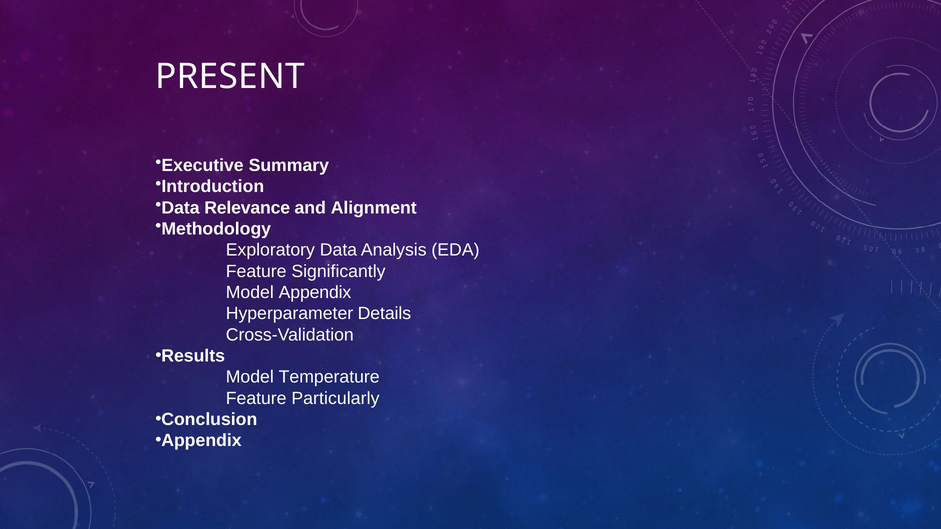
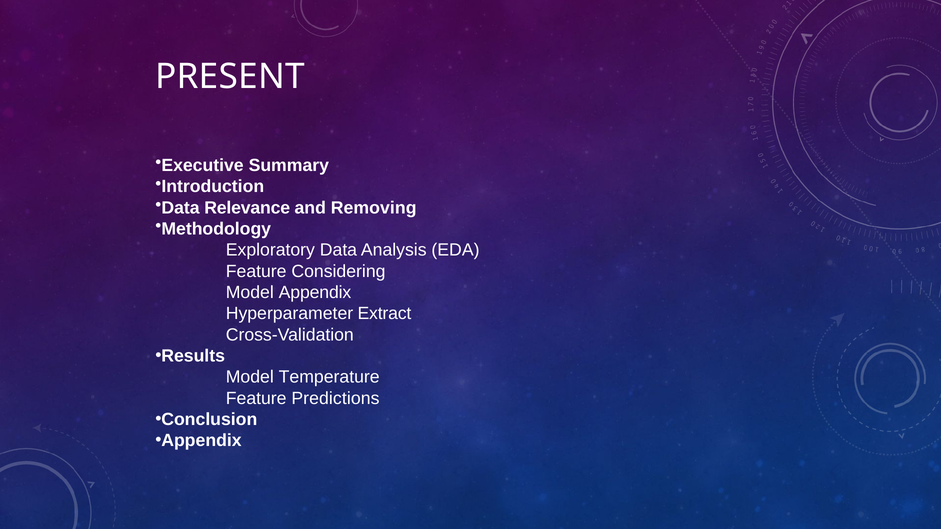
Alignment: Alignment -> Removing
Significantly: Significantly -> Considering
Details: Details -> Extract
Particularly: Particularly -> Predictions
